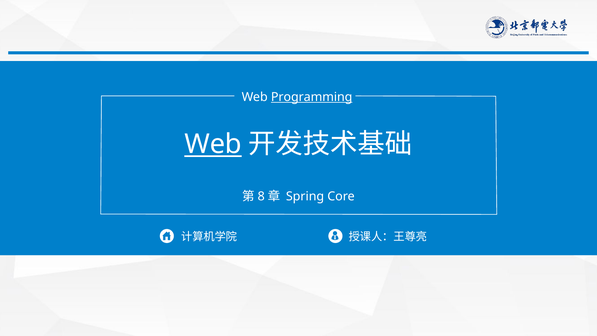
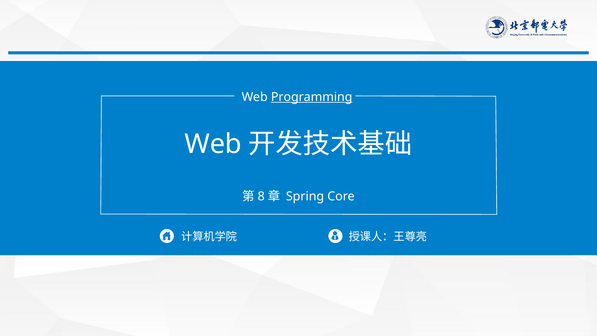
Web at (213, 144) underline: present -> none
